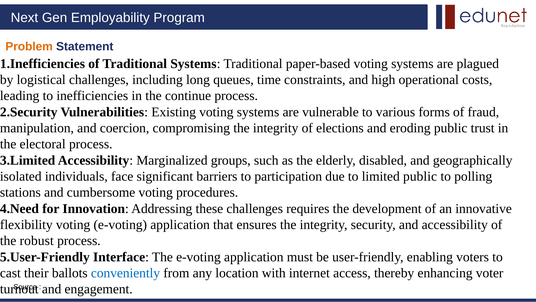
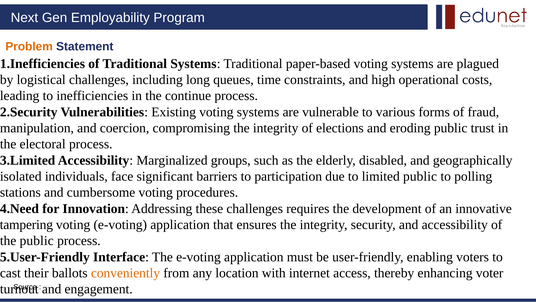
flexibility: flexibility -> tampering
the robust: robust -> public
conveniently colour: blue -> orange
